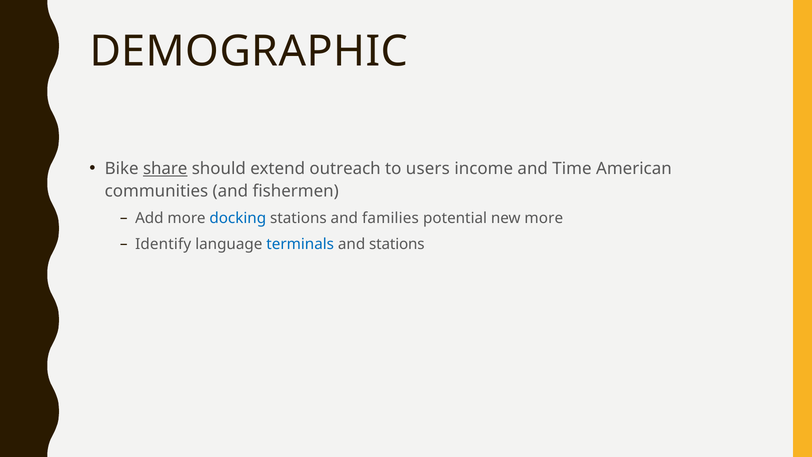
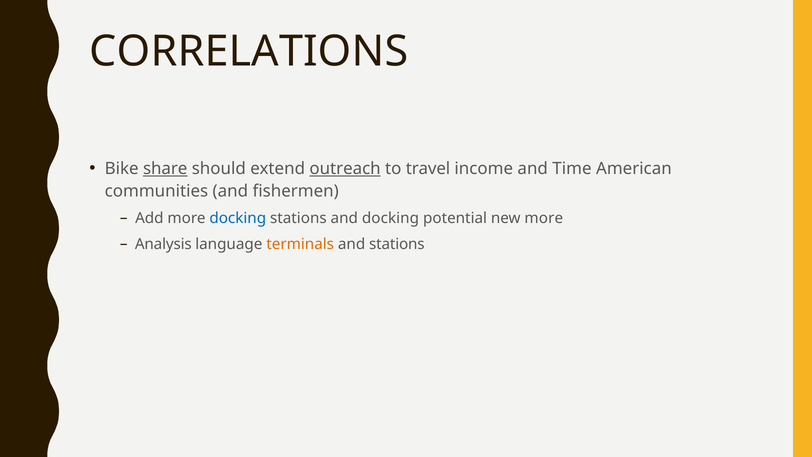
DEMOGRAPHIC: DEMOGRAPHIC -> CORRELATIONS
outreach underline: none -> present
users: users -> travel
and families: families -> docking
Identify: Identify -> Analysis
terminals colour: blue -> orange
